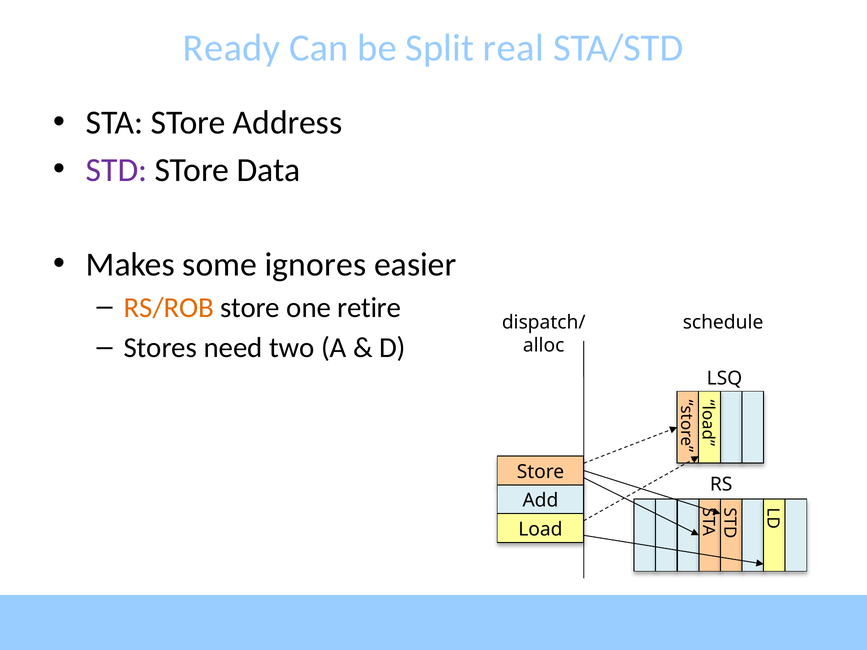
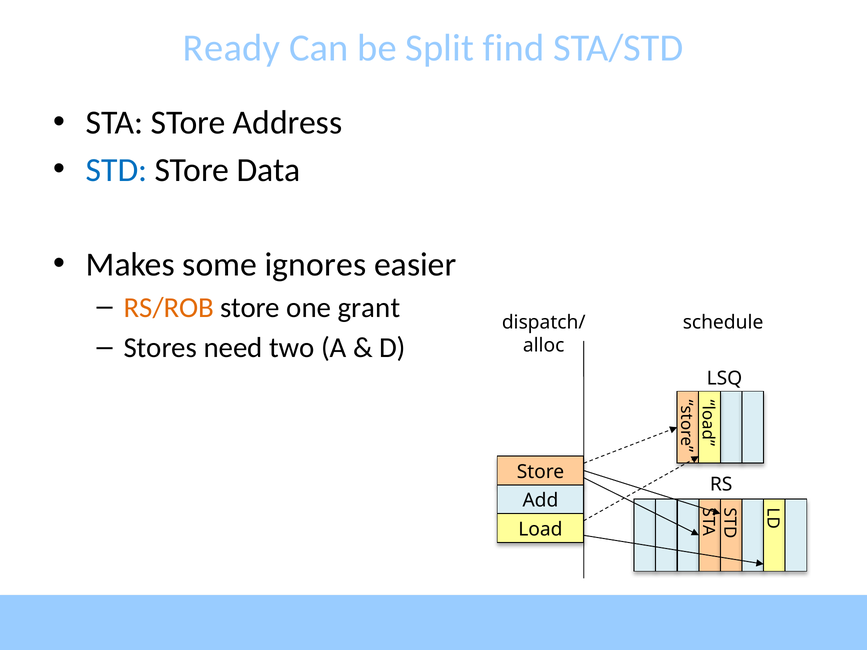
real: real -> find
STD colour: purple -> blue
retire: retire -> grant
